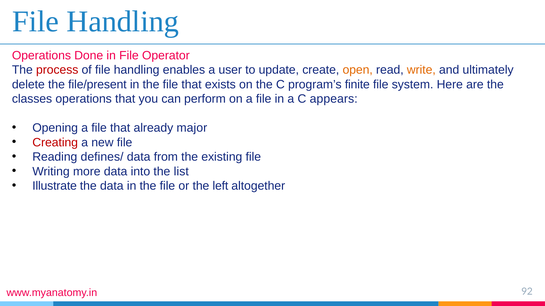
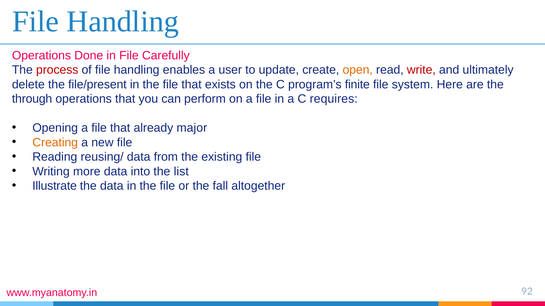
Operator: Operator -> Carefully
write colour: orange -> red
classes: classes -> through
appears: appears -> requires
Creating colour: red -> orange
defines/: defines/ -> reusing/
left: left -> fall
